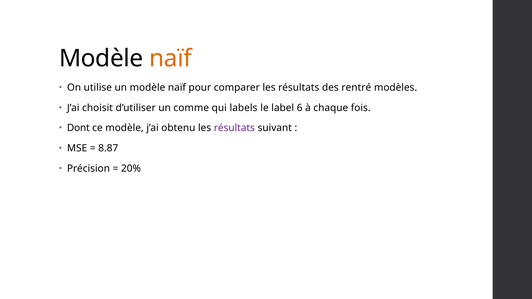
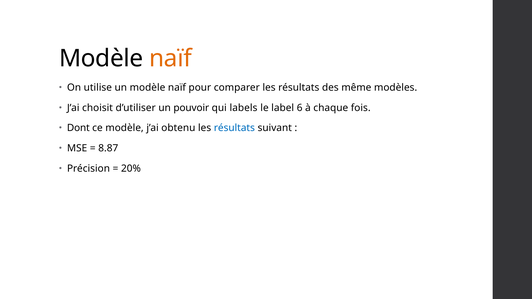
rentré: rentré -> même
comme: comme -> pouvoir
résultats at (234, 128) colour: purple -> blue
